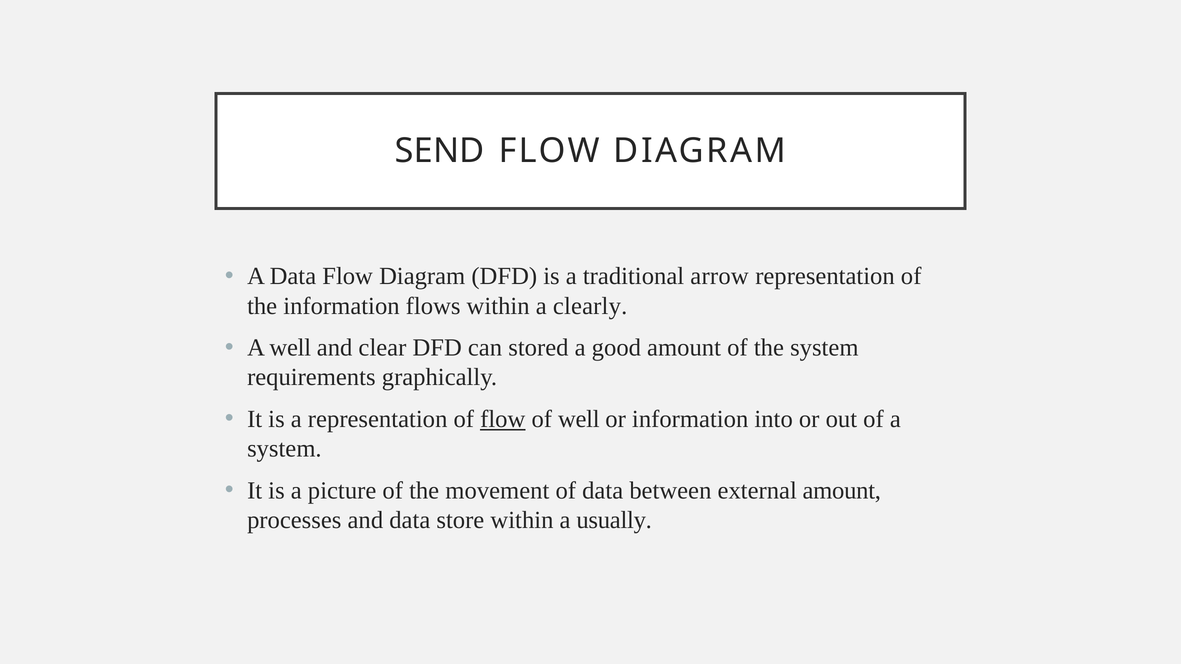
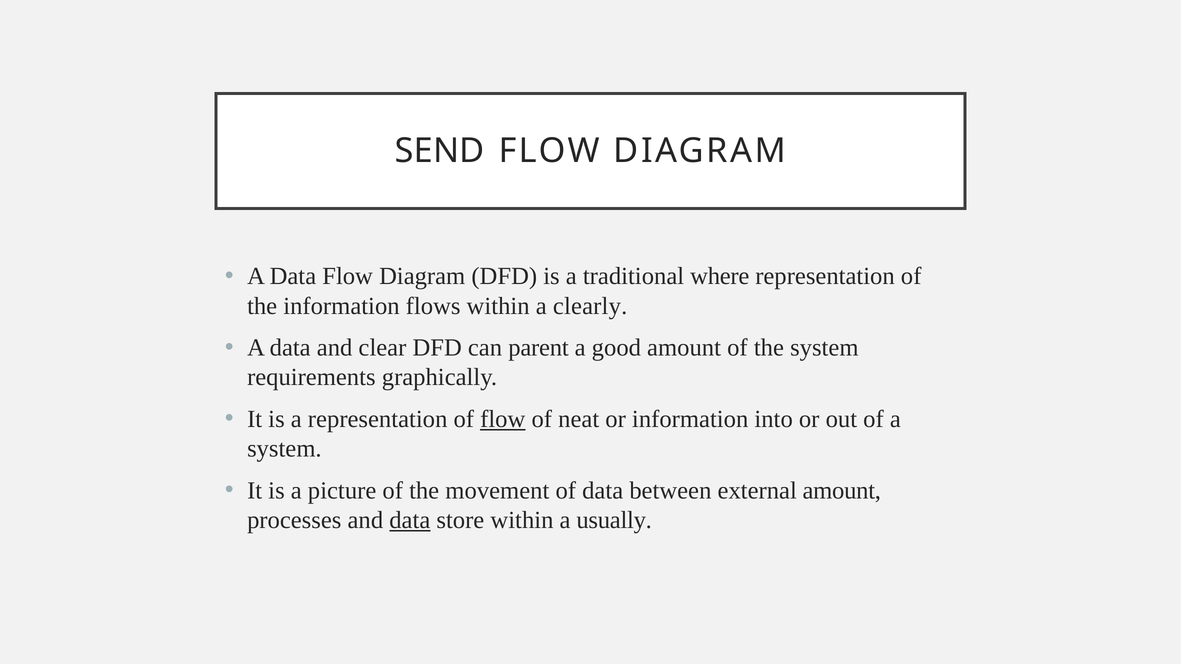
arrow: arrow -> where
well at (290, 348): well -> data
stored: stored -> parent
of well: well -> neat
data at (410, 520) underline: none -> present
